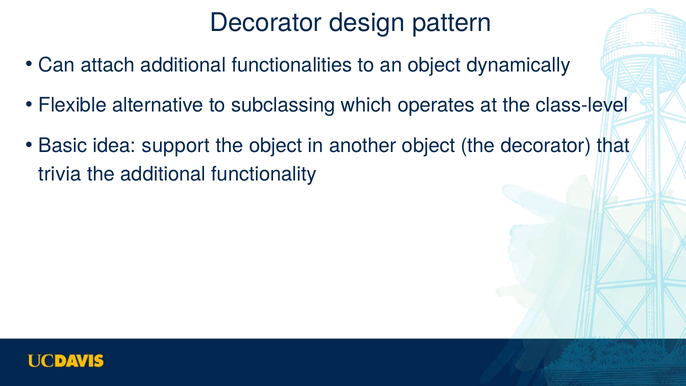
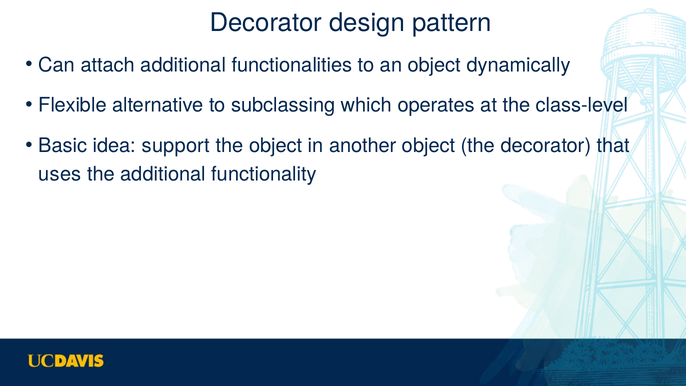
trivia: trivia -> uses
